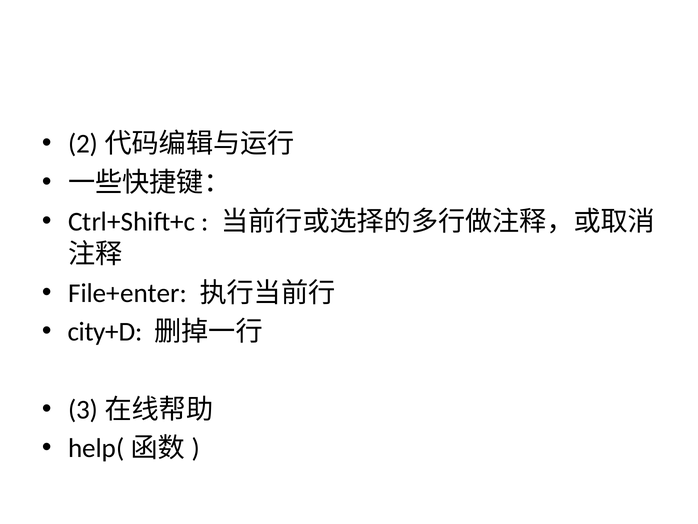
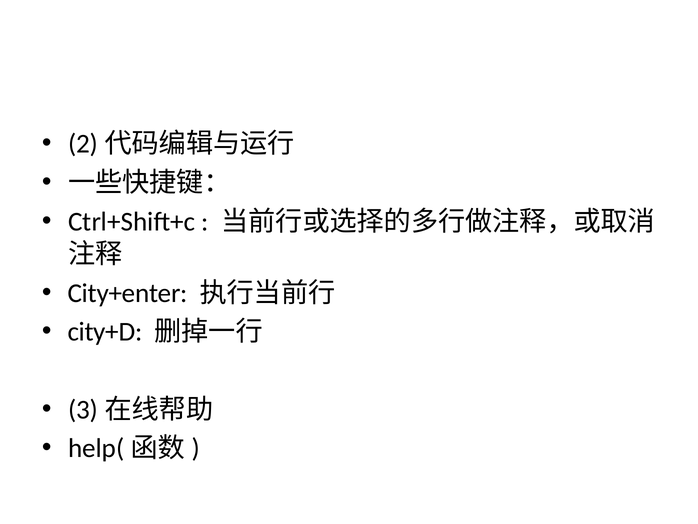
File+enter: File+enter -> City+enter
